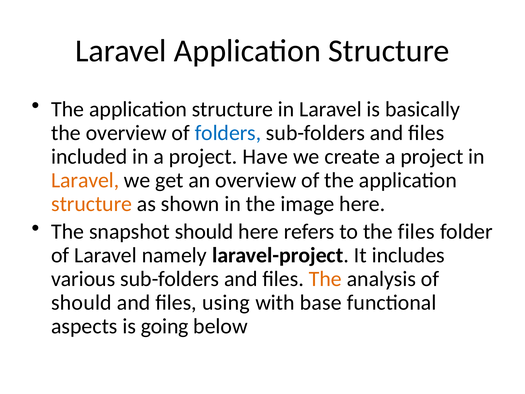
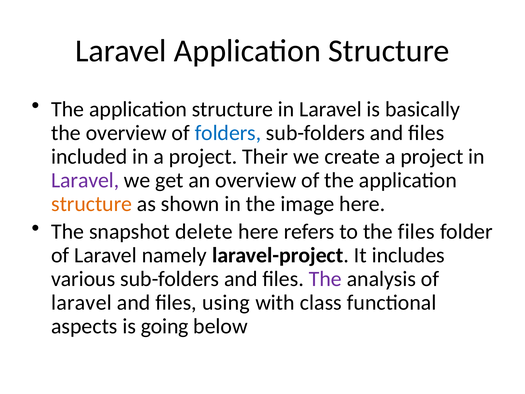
Have: Have -> Their
Laravel at (85, 180) colour: orange -> purple
snapshot should: should -> delete
The at (325, 279) colour: orange -> purple
should at (81, 302): should -> laravel
base: base -> class
